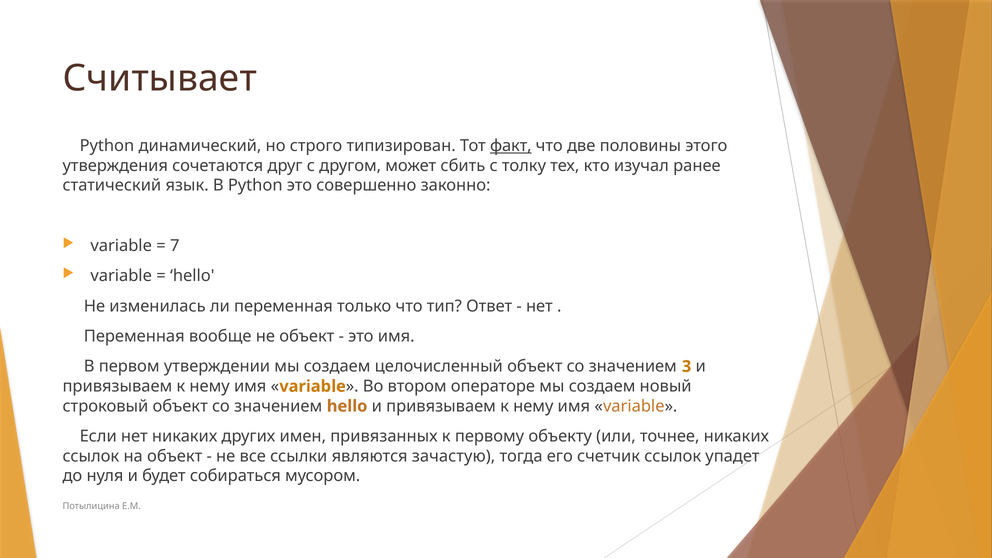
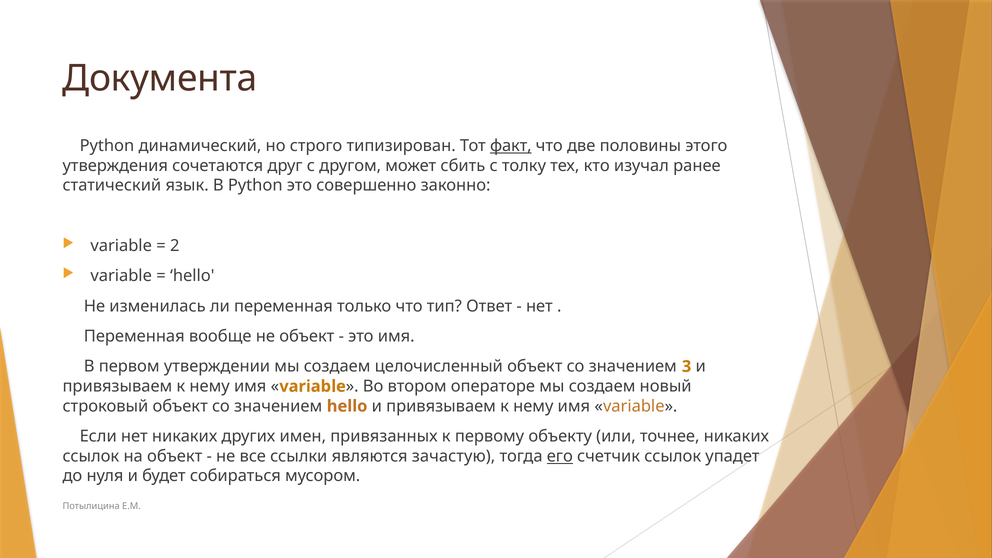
Считывает: Считывает -> Документа
7: 7 -> 2
его underline: none -> present
